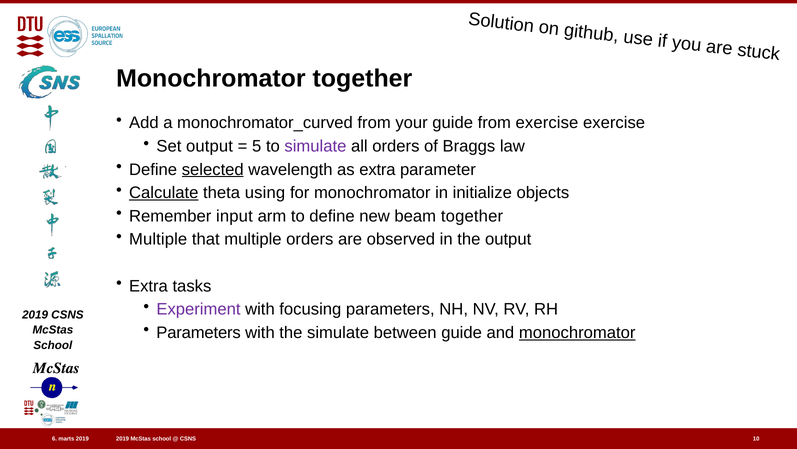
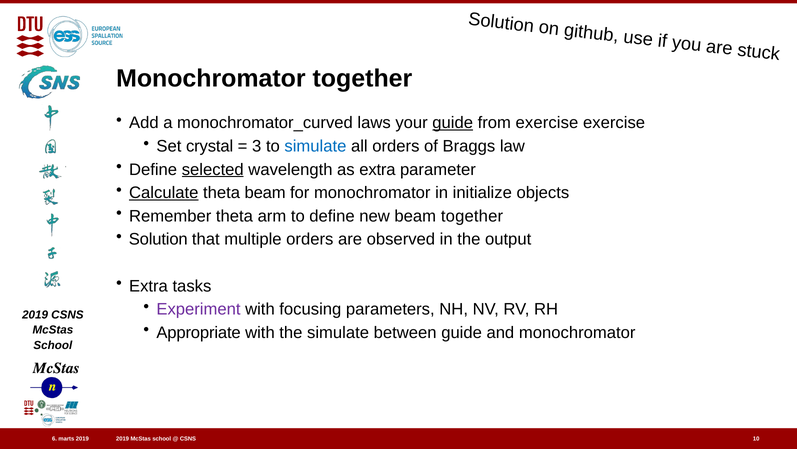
monochromator_curved from: from -> laws
guide at (453, 123) underline: none -> present
Set output: output -> crystal
5: 5 -> 3
simulate at (315, 146) colour: purple -> blue
theta using: using -> beam
Remember input: input -> theta
Multiple at (158, 239): Multiple -> Solution
Parameters at (199, 333): Parameters -> Appropriate
monochromator at (577, 333) underline: present -> none
